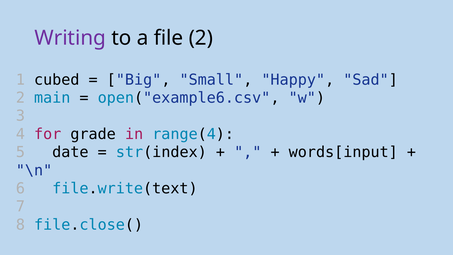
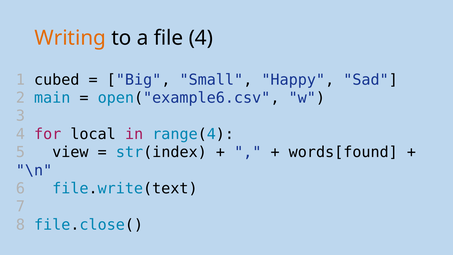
Writing colour: purple -> orange
file 2: 2 -> 4
grade: grade -> local
date: date -> view
words[input: words[input -> words[found
